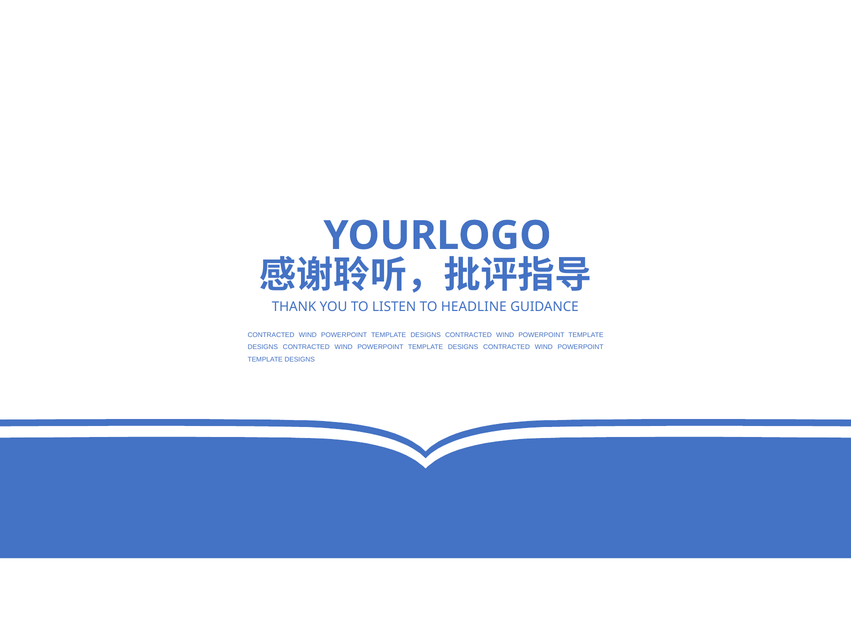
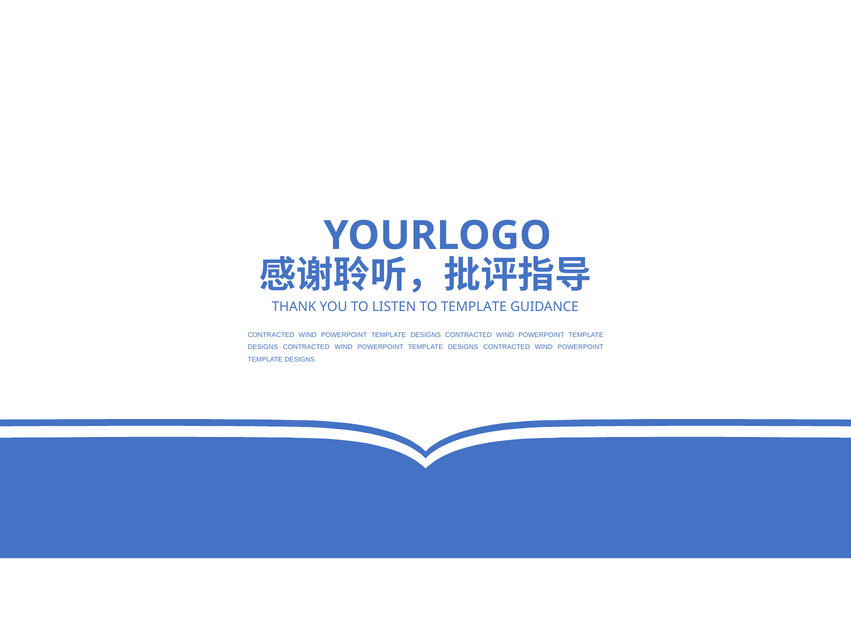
TO HEADLINE: HEADLINE -> TEMPLATE
